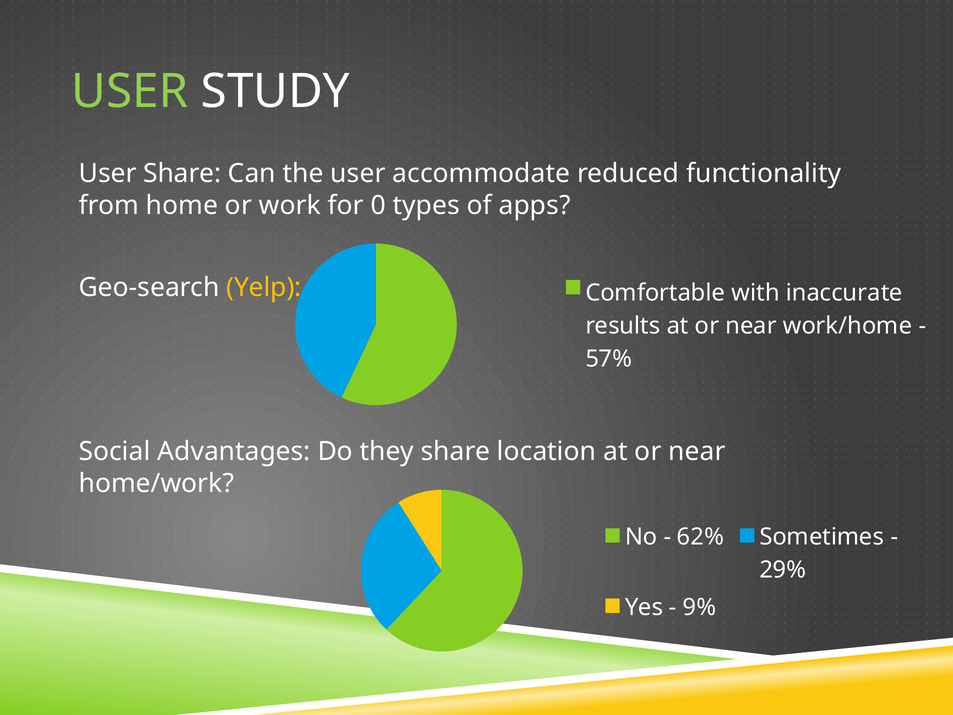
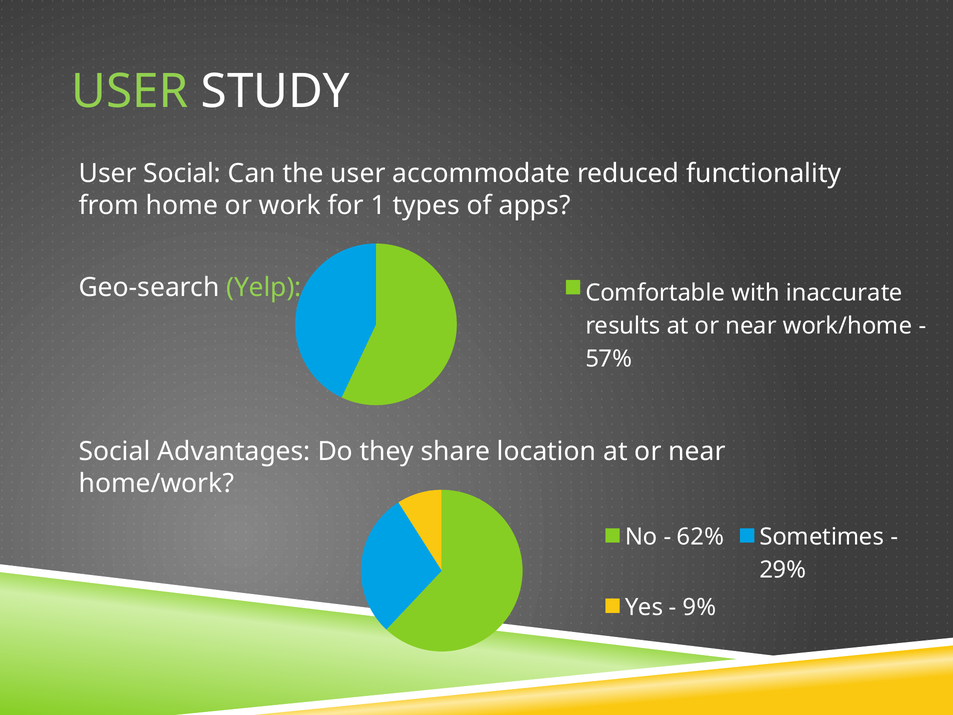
User Share: Share -> Social
0: 0 -> 1
Yelp colour: yellow -> light green
